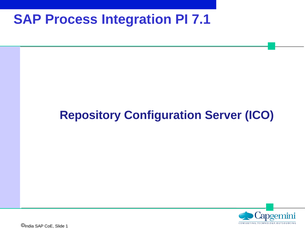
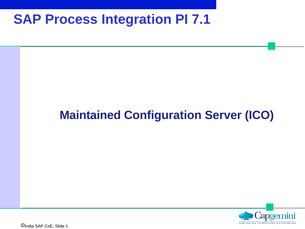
Repository: Repository -> Maintained
